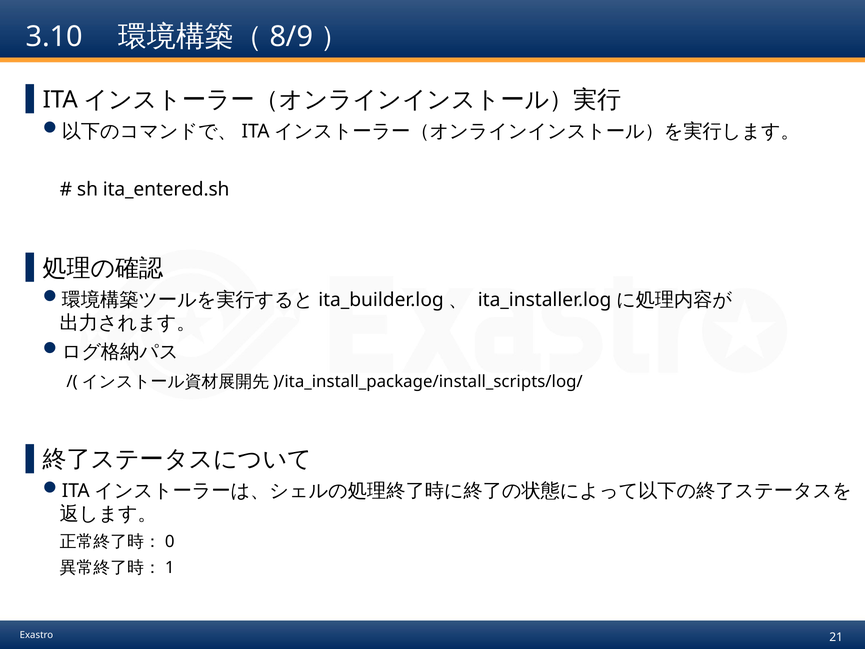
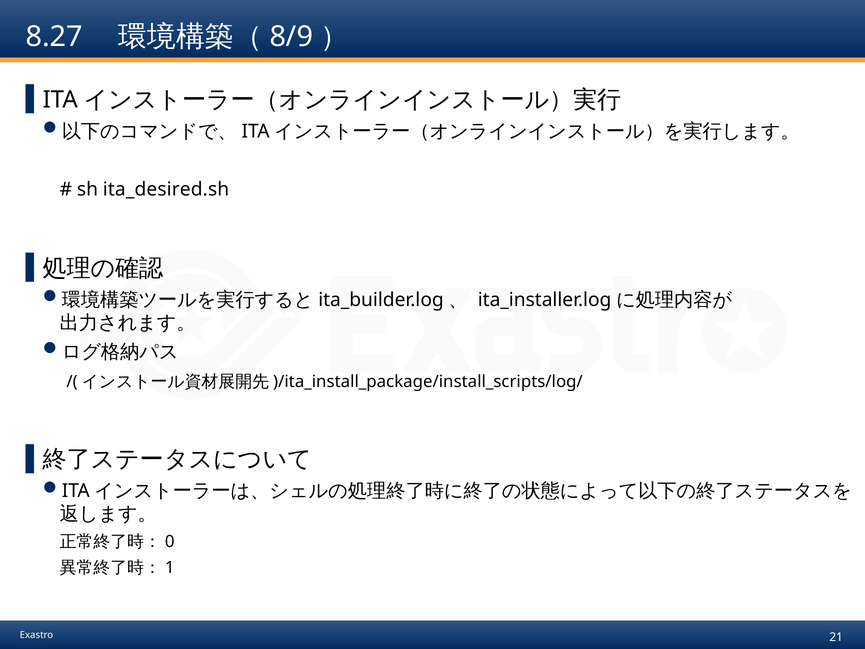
3.10: 3.10 -> 8.27
ita_entered.sh: ita_entered.sh -> ita_desired.sh
